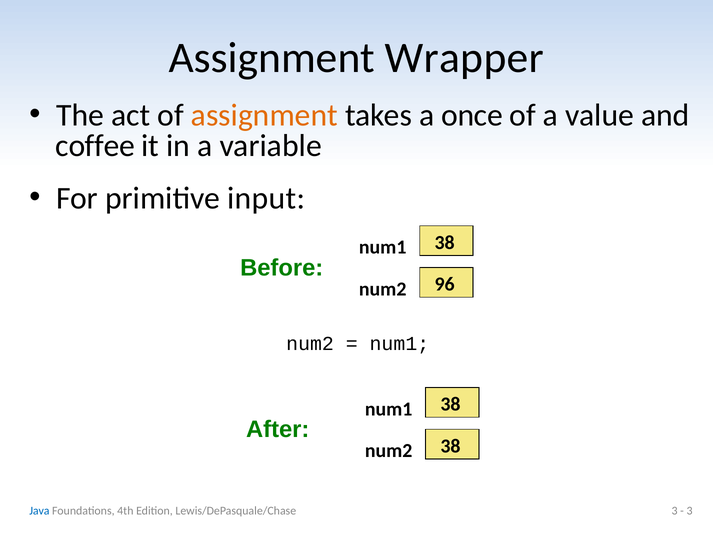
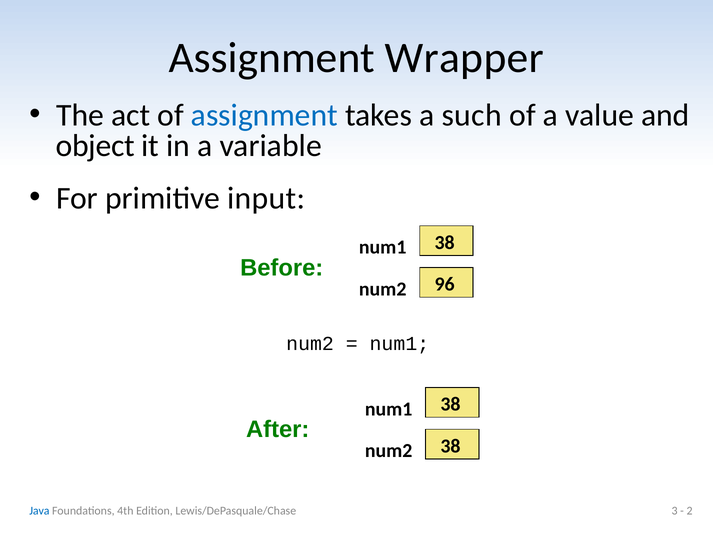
assignment at (264, 115) colour: orange -> blue
once: once -> such
coffee: coffee -> object
3 at (690, 511): 3 -> 2
